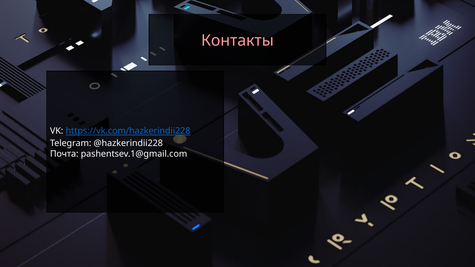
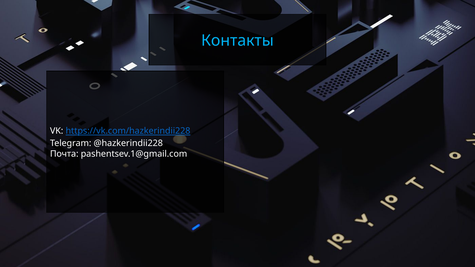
Контакты colour: pink -> light blue
